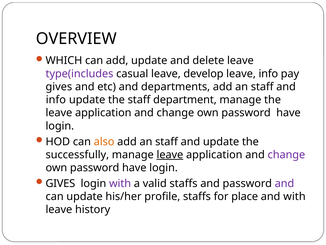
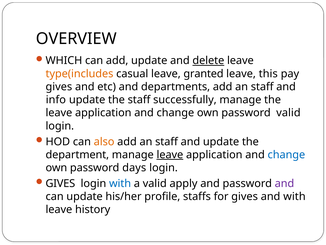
delete underline: none -> present
type(includes colour: purple -> orange
develop: develop -> granted
leave info: info -> this
department: department -> successfully
have at (288, 113): have -> valid
successfully: successfully -> department
change at (286, 154) colour: purple -> blue
have at (134, 167): have -> days
with at (120, 183) colour: purple -> blue
valid staffs: staffs -> apply
for place: place -> gives
